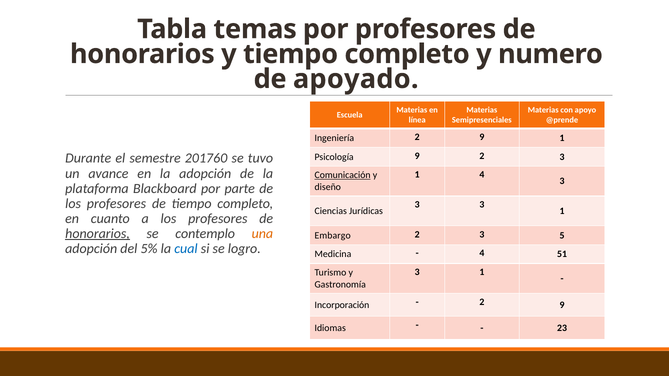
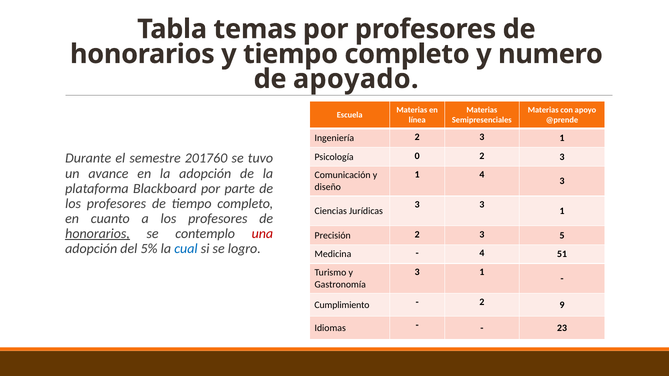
Ingeniería 2 9: 9 -> 3
Psicología 9: 9 -> 0
Comunicación underline: present -> none
una colour: orange -> red
Embargo: Embargo -> Precisión
Incorporación: Incorporación -> Cumplimiento
